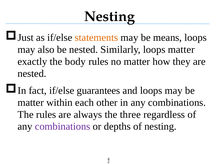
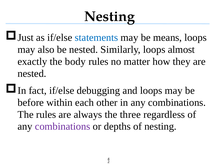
statements colour: orange -> blue
loops matter: matter -> almost
guarantees: guarantees -> debugging
matter at (31, 103): matter -> before
